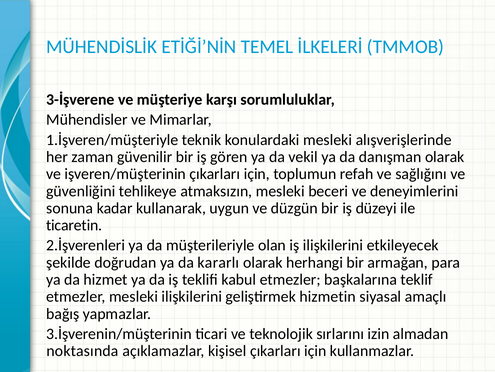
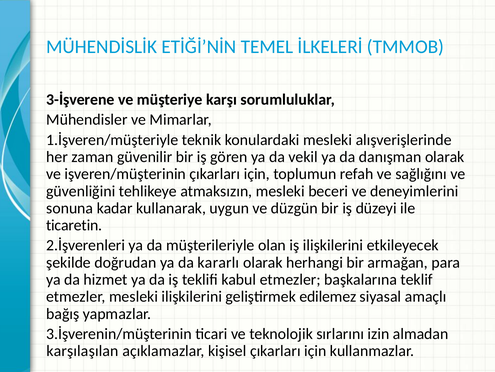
hizmetin: hizmetin -> edilemez
noktasında: noktasında -> karşılaşılan
